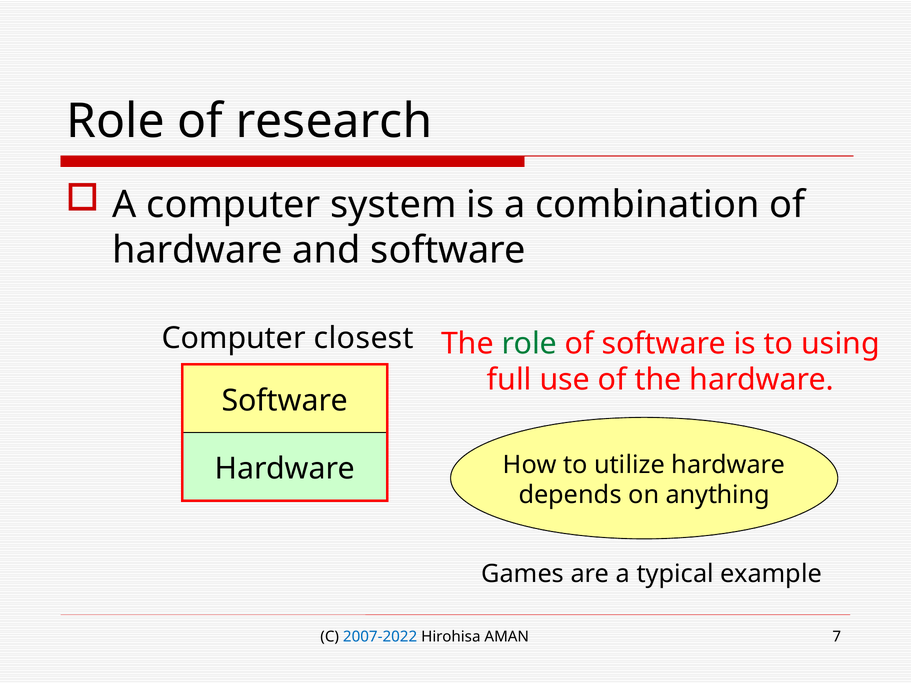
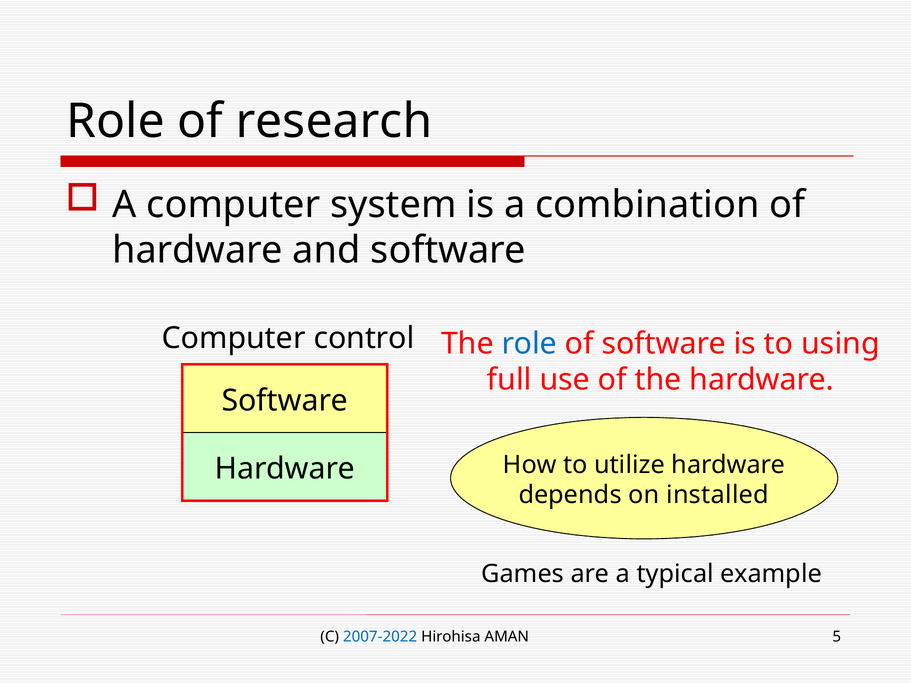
closest: closest -> control
role at (529, 344) colour: green -> blue
anything: anything -> installed
7: 7 -> 5
